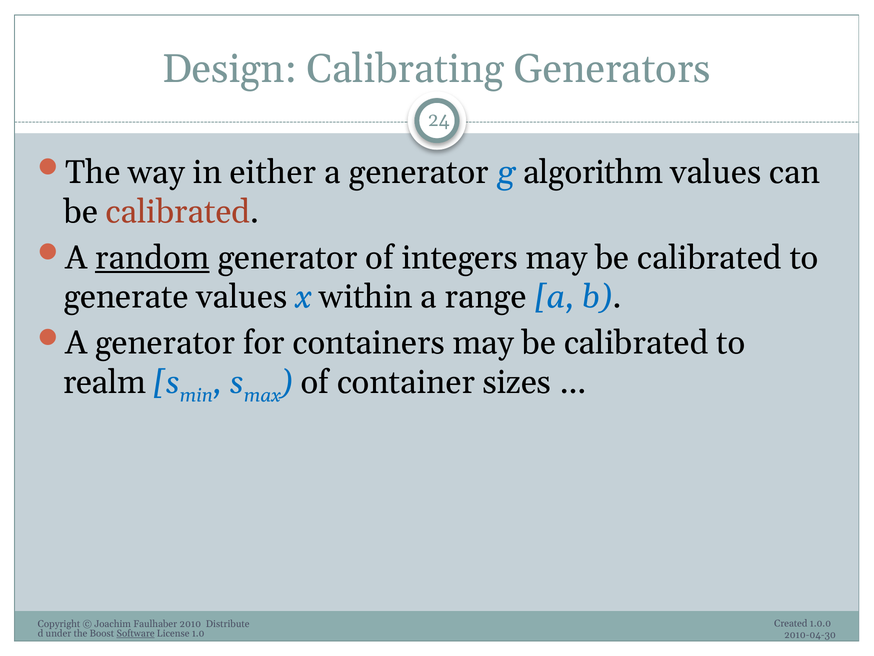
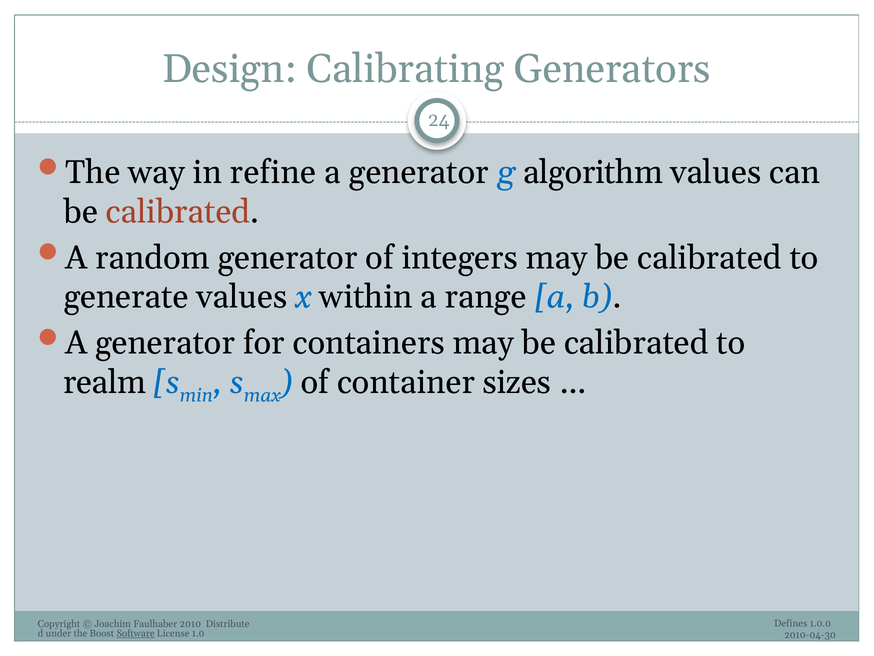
either: either -> refine
random underline: present -> none
Created: Created -> Defines
